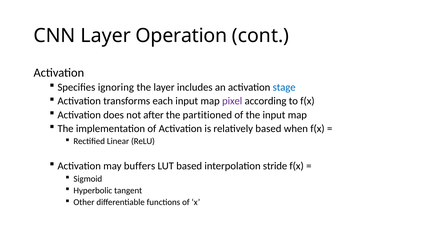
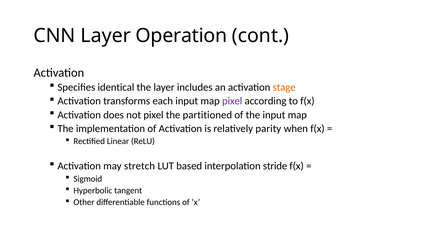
ignoring: ignoring -> identical
stage colour: blue -> orange
not after: after -> pixel
relatively based: based -> parity
buffers: buffers -> stretch
